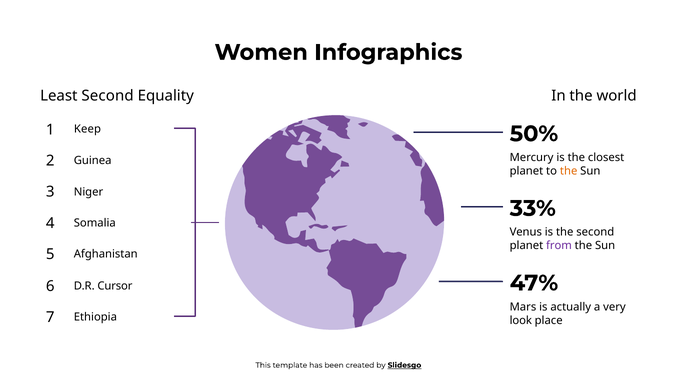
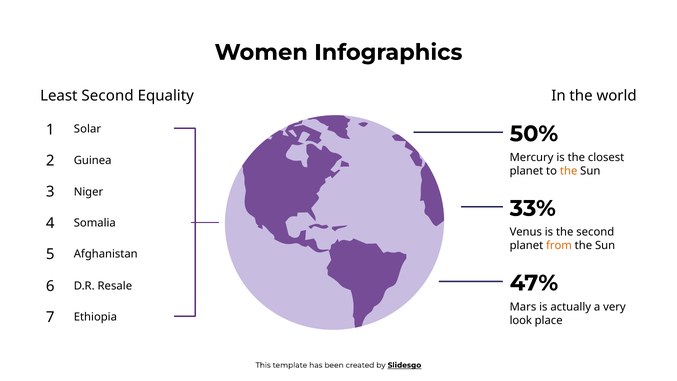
Keep: Keep -> Solar
from colour: purple -> orange
Cursor: Cursor -> Resale
